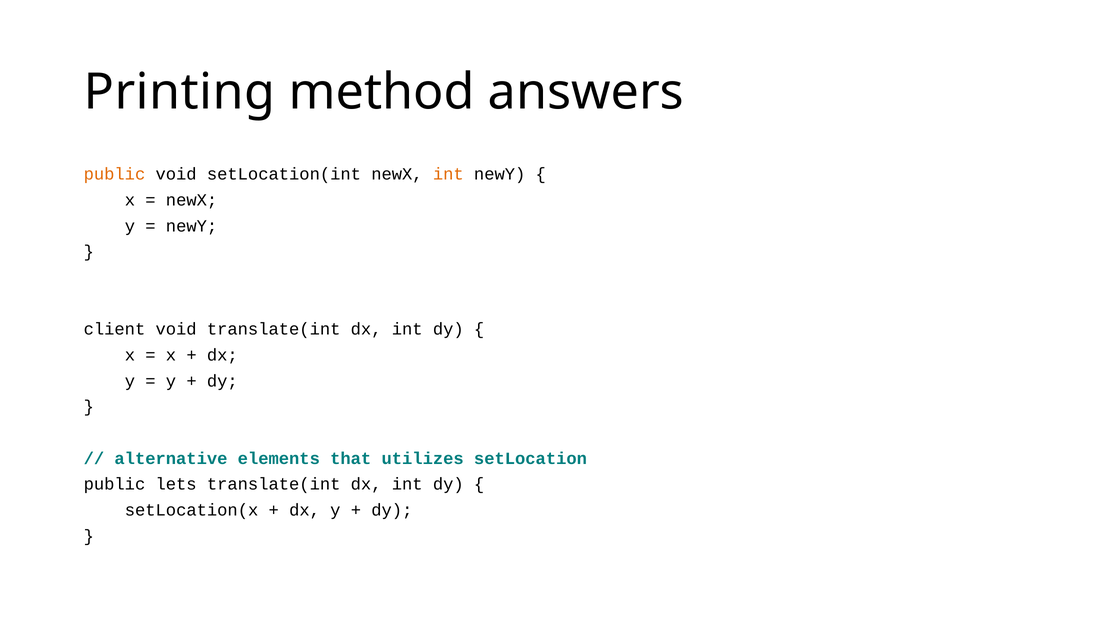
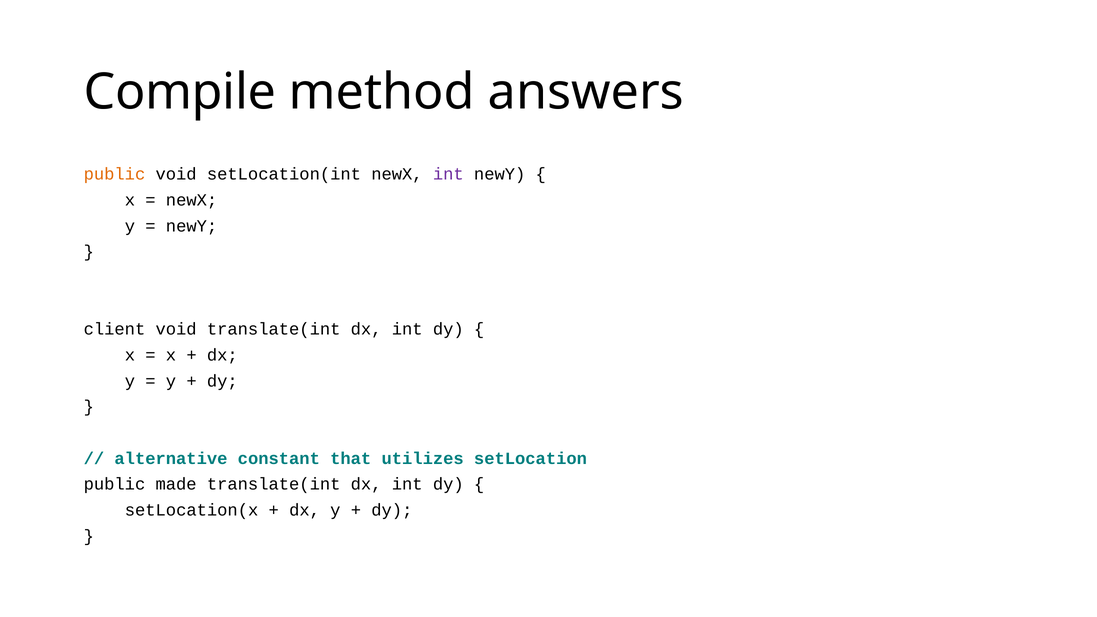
Printing: Printing -> Compile
int at (448, 174) colour: orange -> purple
elements: elements -> constant
lets: lets -> made
